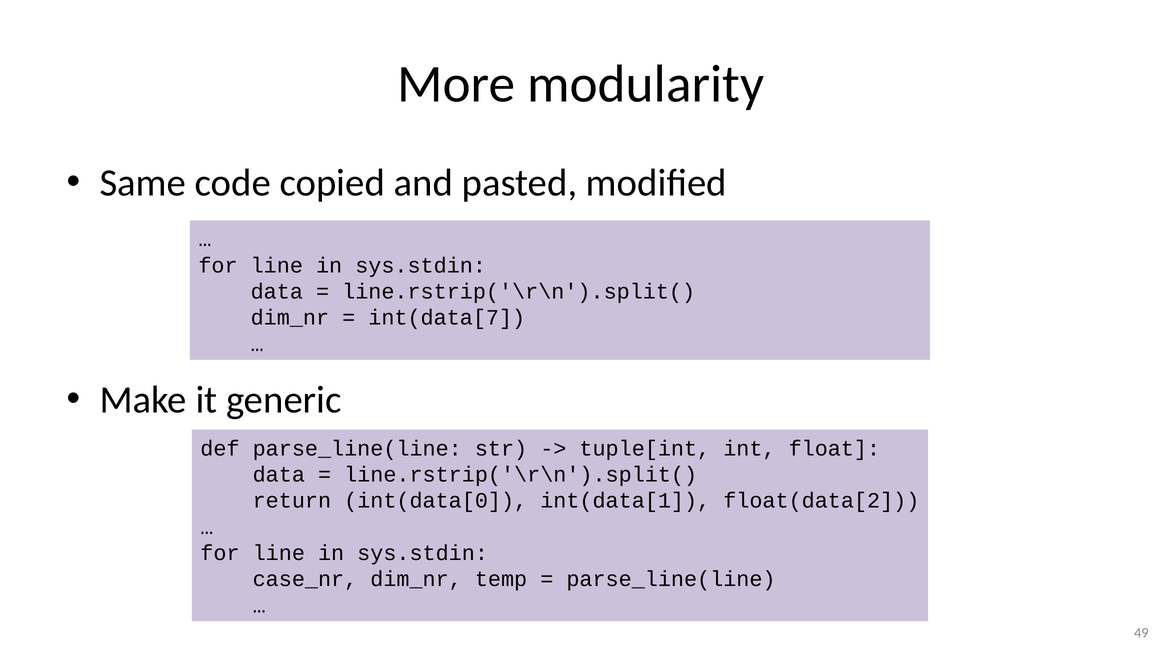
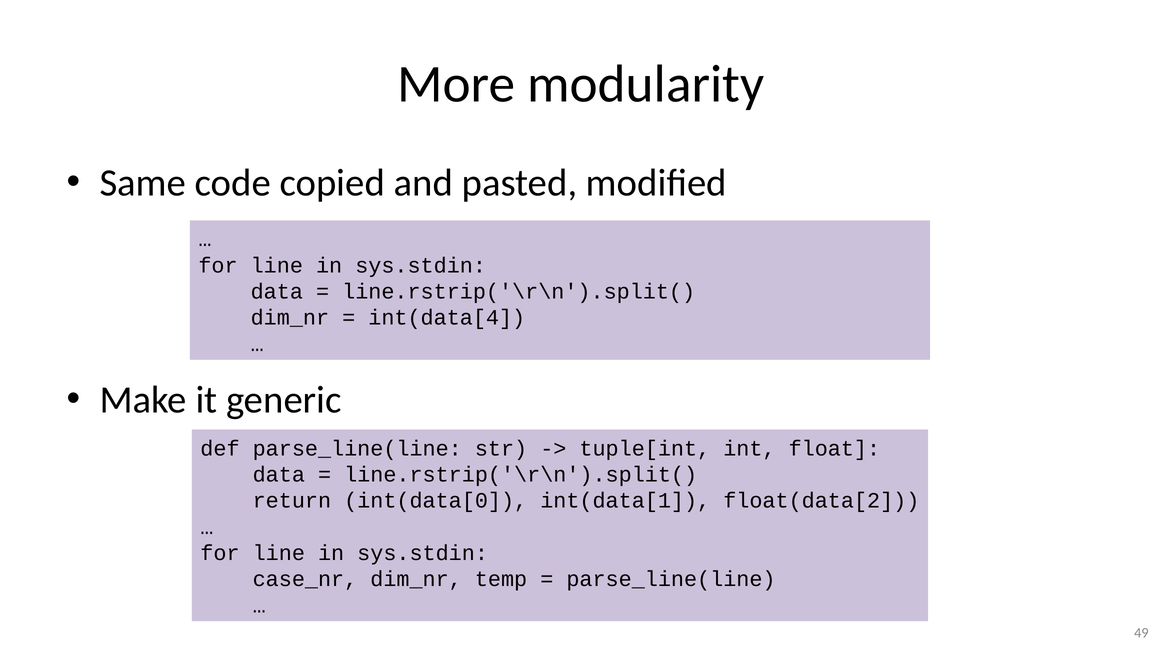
int(data[7: int(data[7 -> int(data[4
